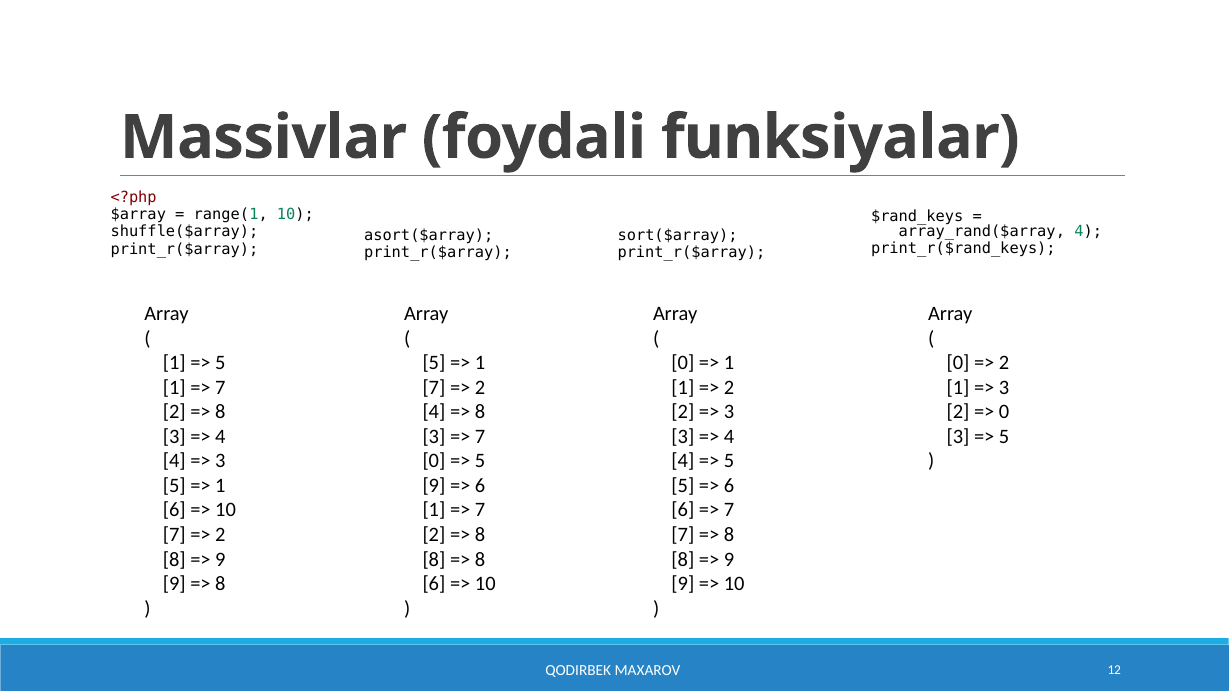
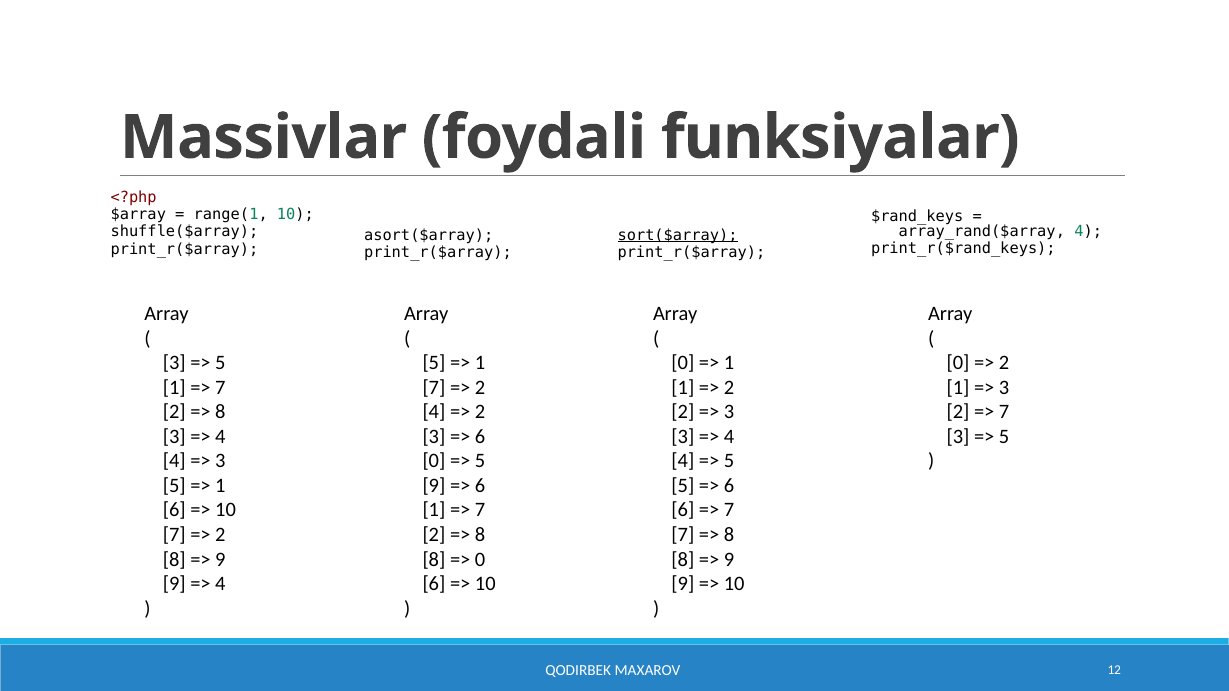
sort($array underline: none -> present
1 at (174, 363): 1 -> 3
8 at (480, 412): 8 -> 2
0 at (1004, 412): 0 -> 7
7 at (480, 437): 7 -> 6
8 at (480, 560): 8 -> 0
8 at (220, 584): 8 -> 4
